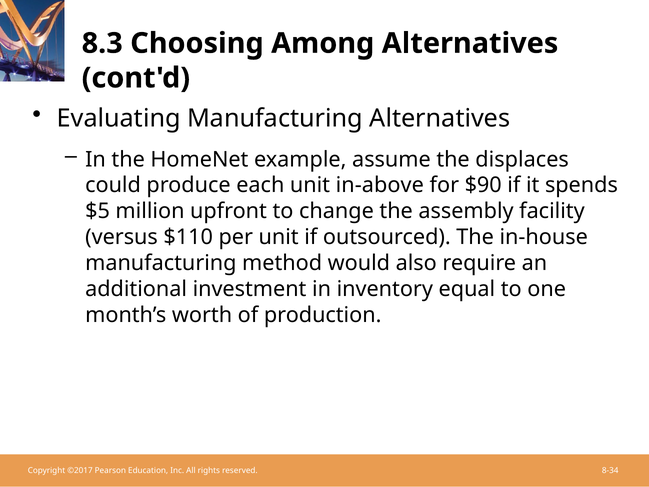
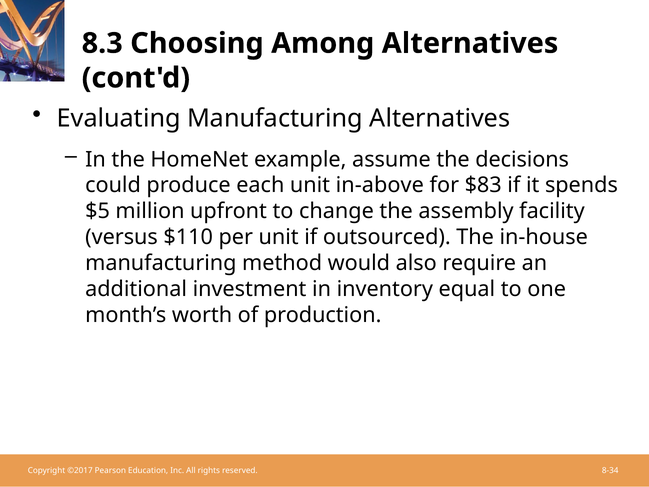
displaces: displaces -> decisions
$90: $90 -> $83
